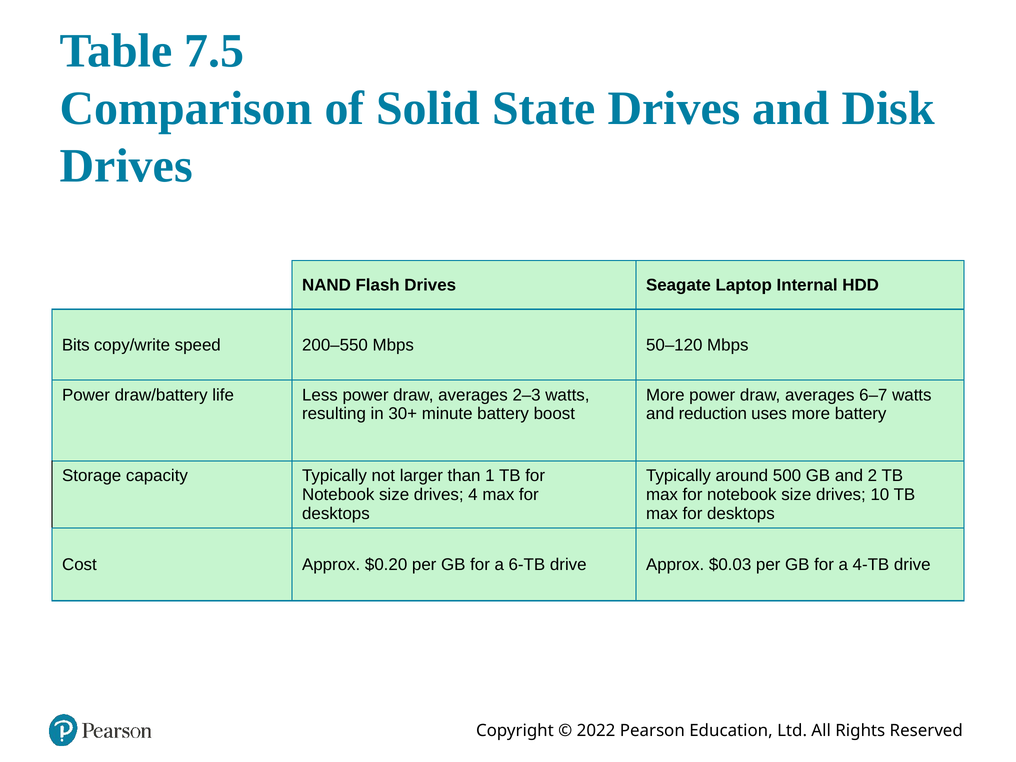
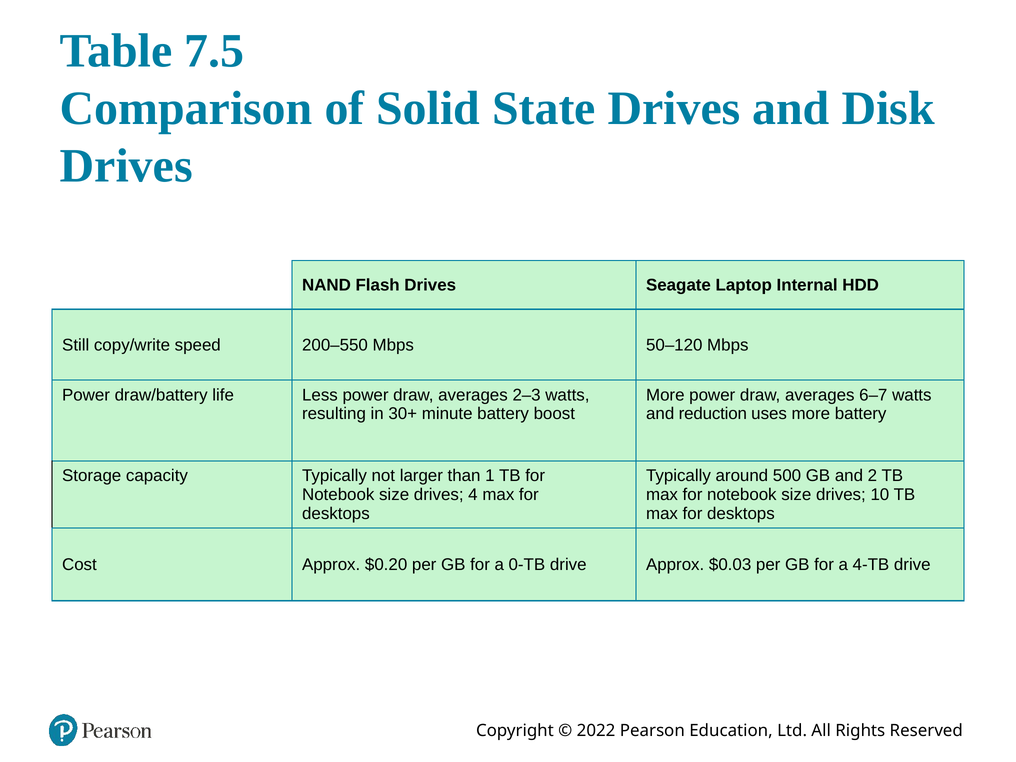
Bits: Bits -> Still
6-TB: 6-TB -> 0-TB
